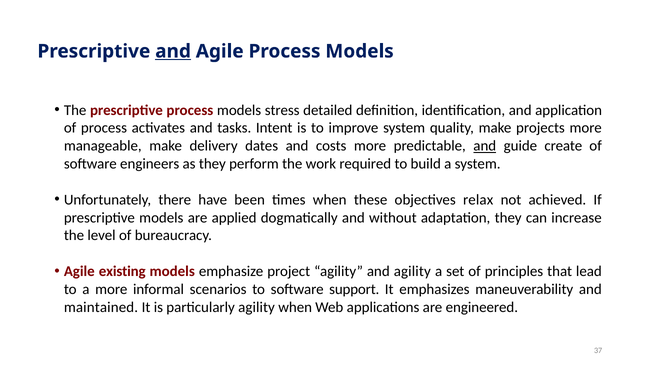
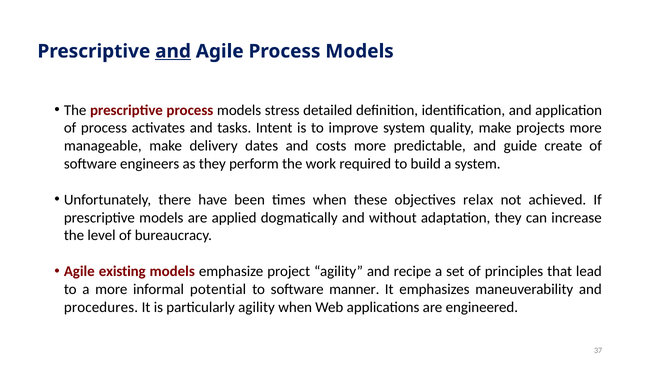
and at (485, 146) underline: present -> none
and agility: agility -> recipe
scenarios: scenarios -> potential
support: support -> manner
maintained: maintained -> procedures
